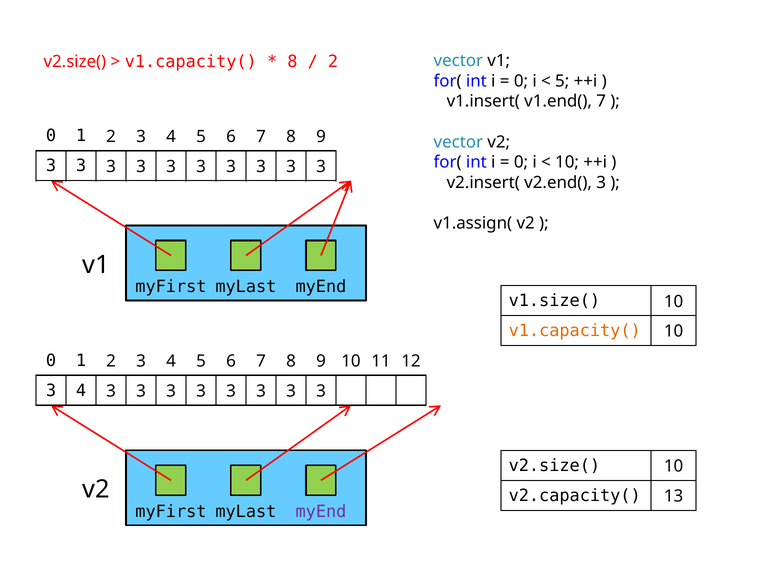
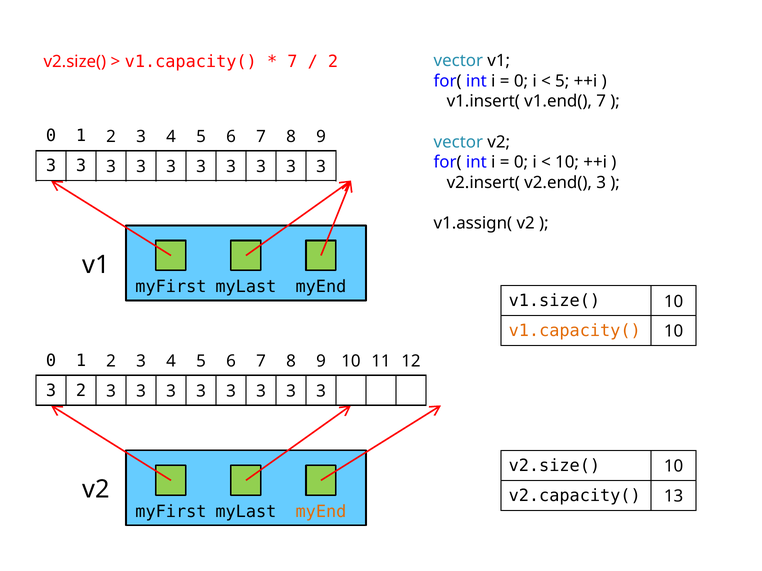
8 at (292, 62): 8 -> 7
4 at (81, 391): 4 -> 2
myEnd at (321, 512) colour: purple -> orange
